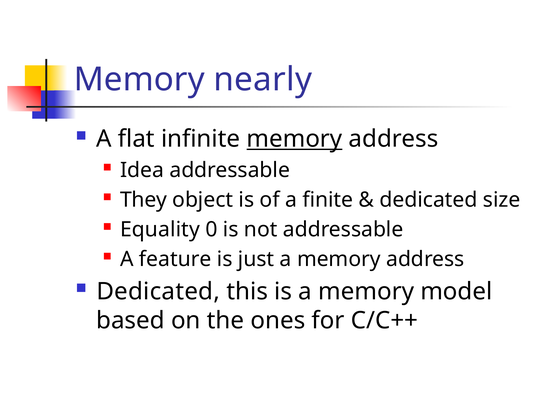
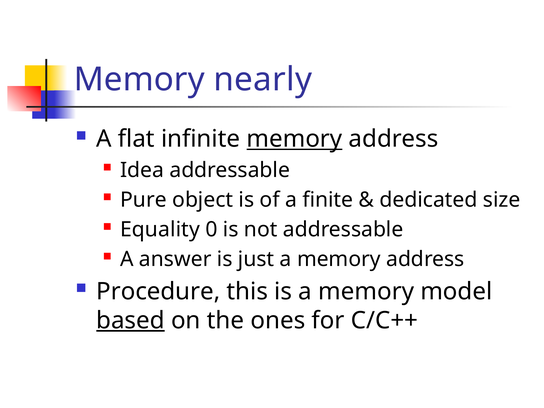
They: They -> Pure
feature: feature -> answer
Dedicated at (158, 291): Dedicated -> Procedure
based underline: none -> present
